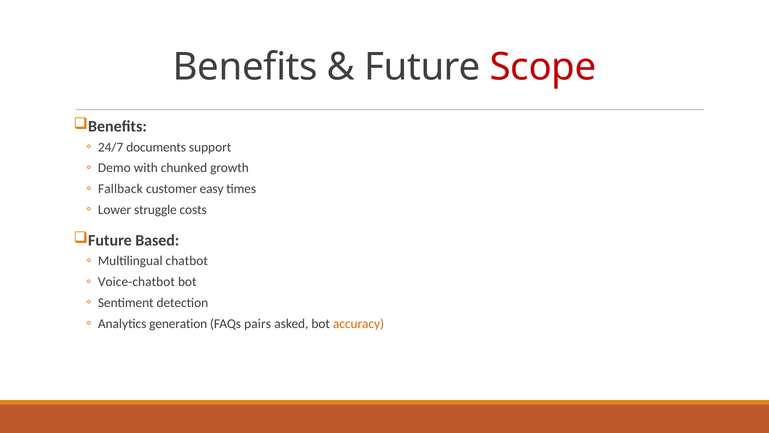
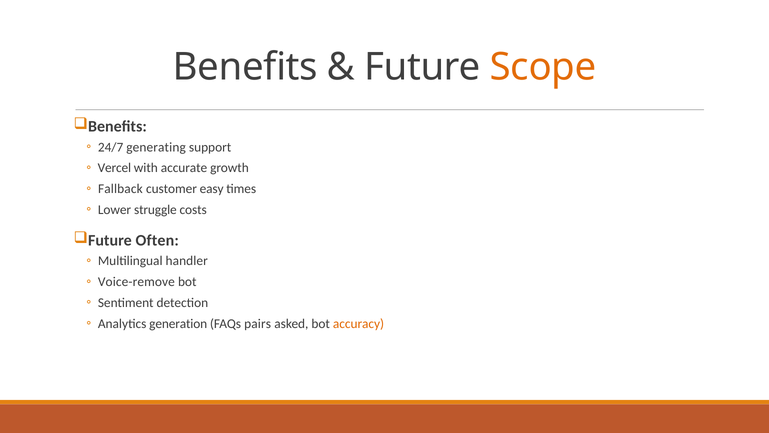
Scope colour: red -> orange
documents: documents -> generating
Demo: Demo -> Vercel
chunked: chunked -> accurate
Based: Based -> Often
chatbot: chatbot -> handler
Voice-chatbot: Voice-chatbot -> Voice-remove
